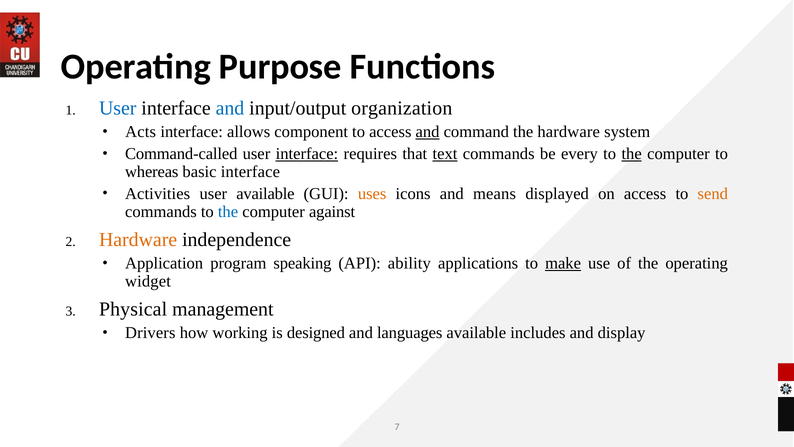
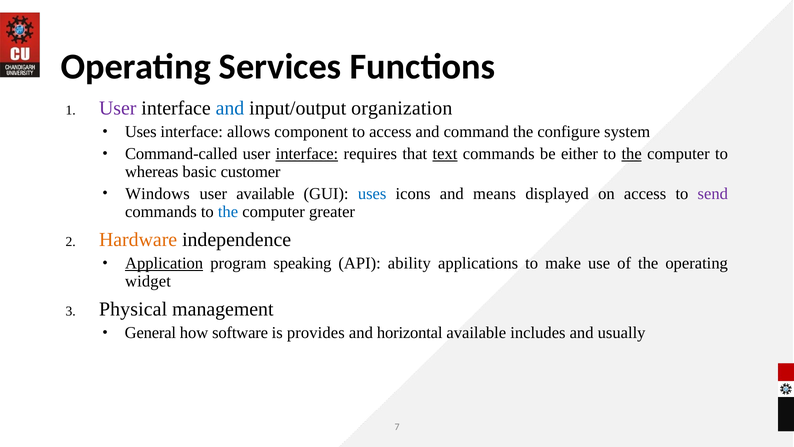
Purpose: Purpose -> Services
User at (118, 108) colour: blue -> purple
Acts at (141, 132): Acts -> Uses
and at (428, 132) underline: present -> none
the hardware: hardware -> configure
every: every -> either
basic interface: interface -> customer
Activities: Activities -> Windows
uses at (372, 194) colour: orange -> blue
send colour: orange -> purple
against: against -> greater
Application underline: none -> present
make underline: present -> none
Drivers: Drivers -> General
working: working -> software
designed: designed -> provides
languages: languages -> horizontal
display: display -> usually
